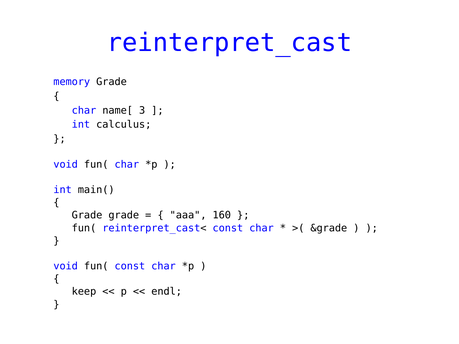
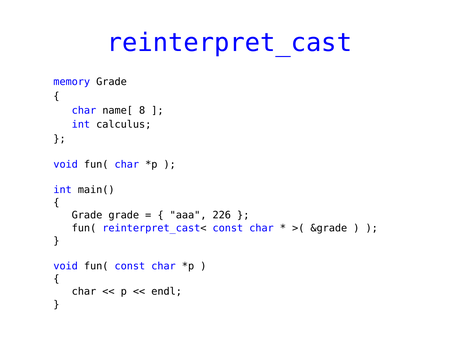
3: 3 -> 8
160: 160 -> 226
keep at (84, 292): keep -> char
